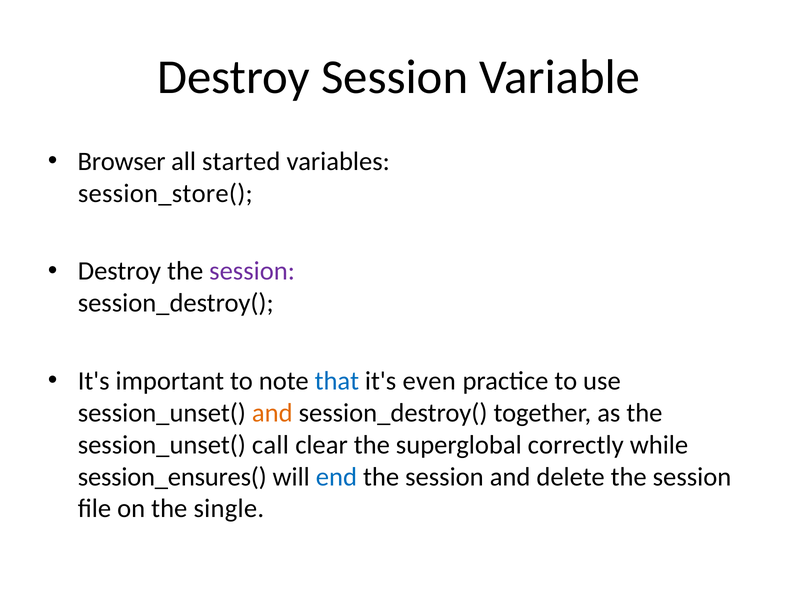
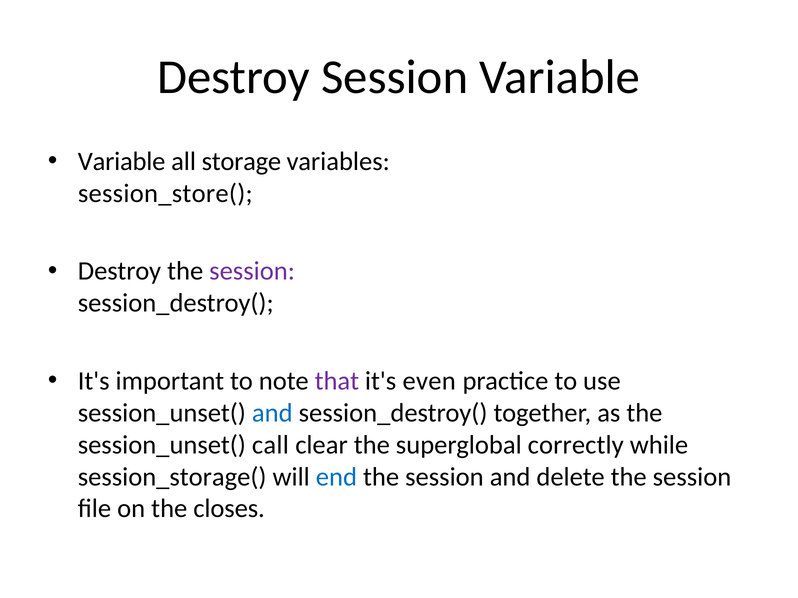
Browser at (122, 161): Browser -> Variable
started: started -> storage
that colour: blue -> purple
and at (272, 413) colour: orange -> blue
session_ensures(: session_ensures( -> session_storage(
single: single -> closes
